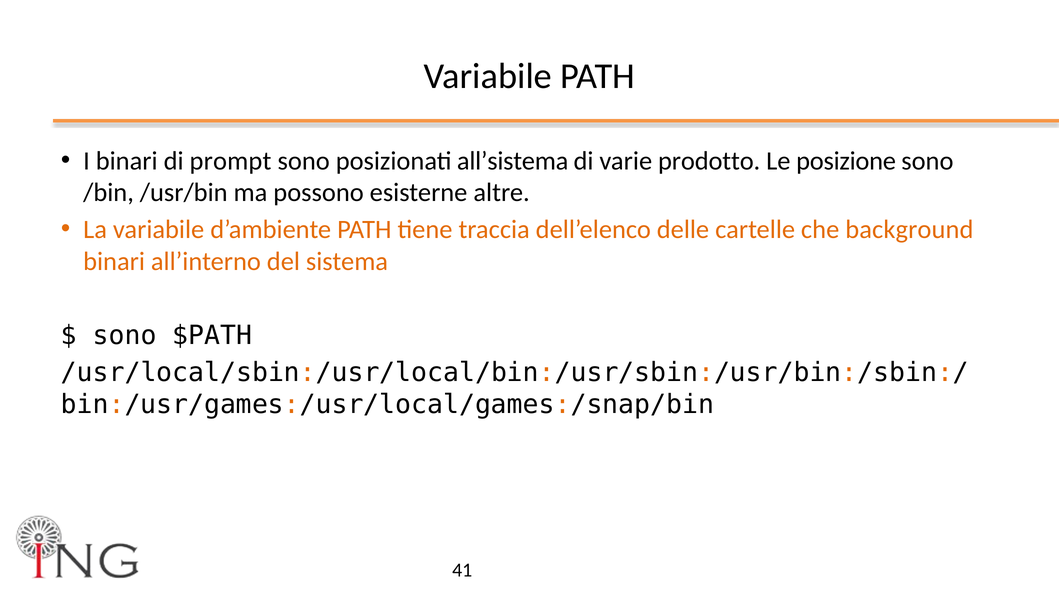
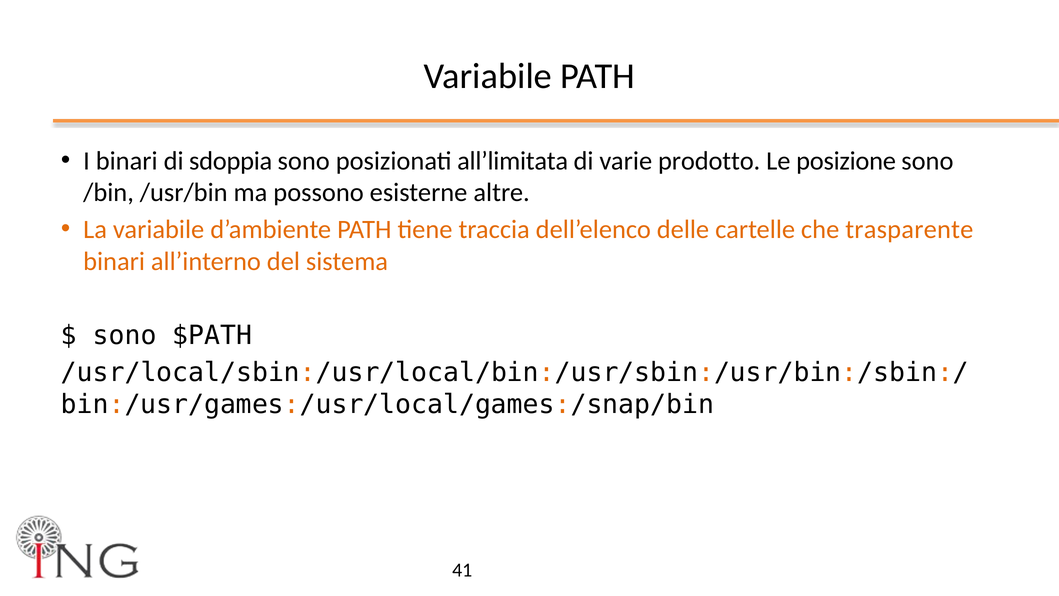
prompt: prompt -> sdoppia
all’sistema: all’sistema -> all’limitata
background: background -> trasparente
